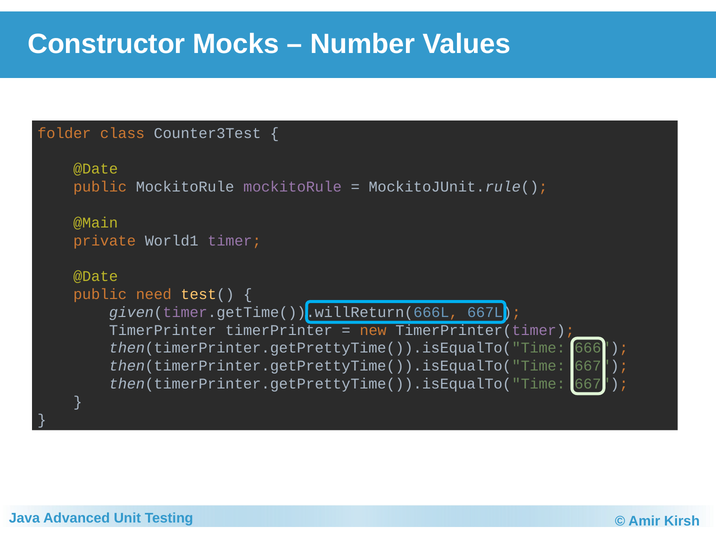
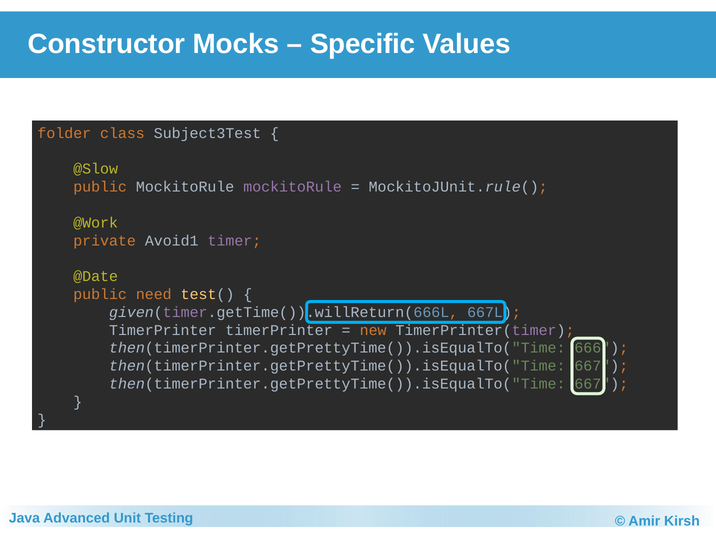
Number: Number -> Specific
Counter3Test: Counter3Test -> Subject3Test
@Date at (96, 169): @Date -> @Slow
@Main: @Main -> @Work
World1: World1 -> Avoid1
